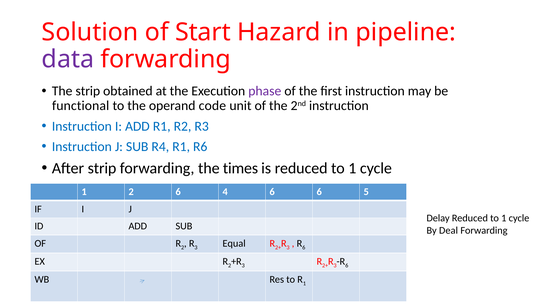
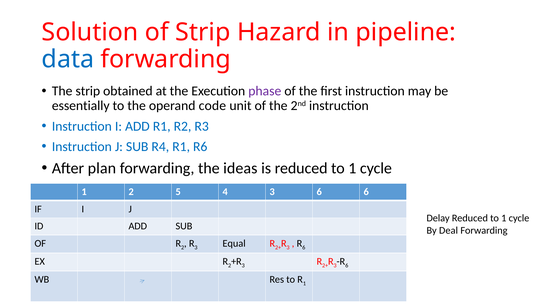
of Start: Start -> Strip
data colour: purple -> blue
functional: functional -> essentially
After strip: strip -> plan
times: times -> ideas
2 6: 6 -> 5
4 6: 6 -> 3
6 5: 5 -> 6
